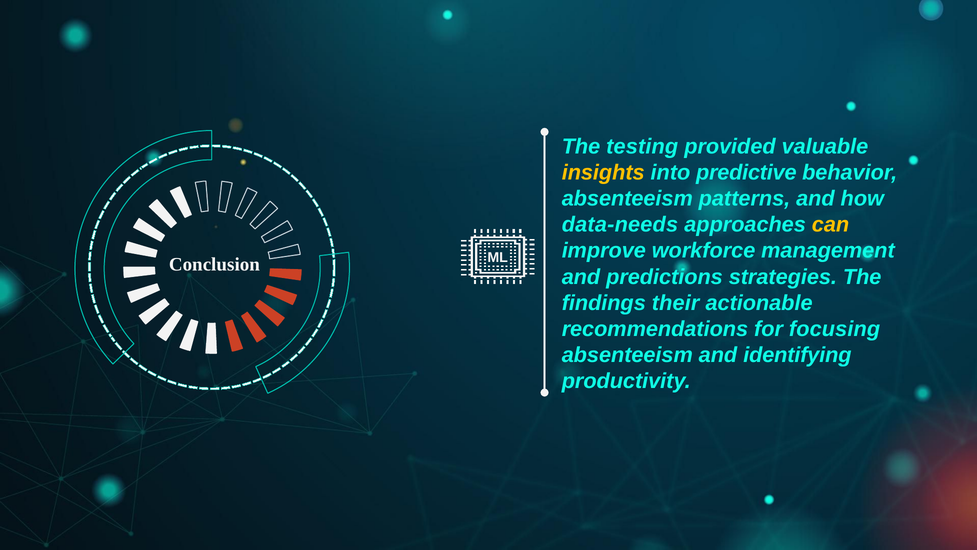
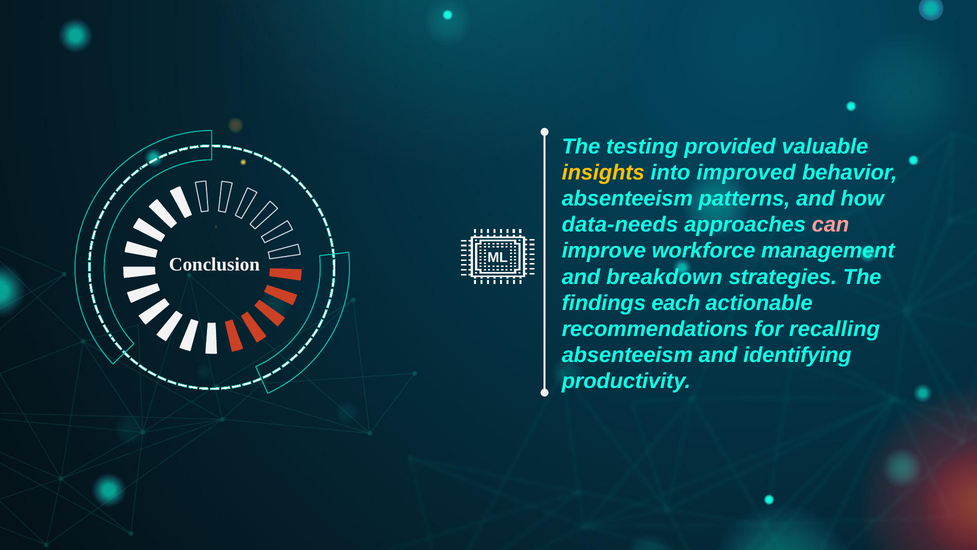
predictive: predictive -> improved
can colour: yellow -> pink
predictions: predictions -> breakdown
their: their -> each
focusing: focusing -> recalling
